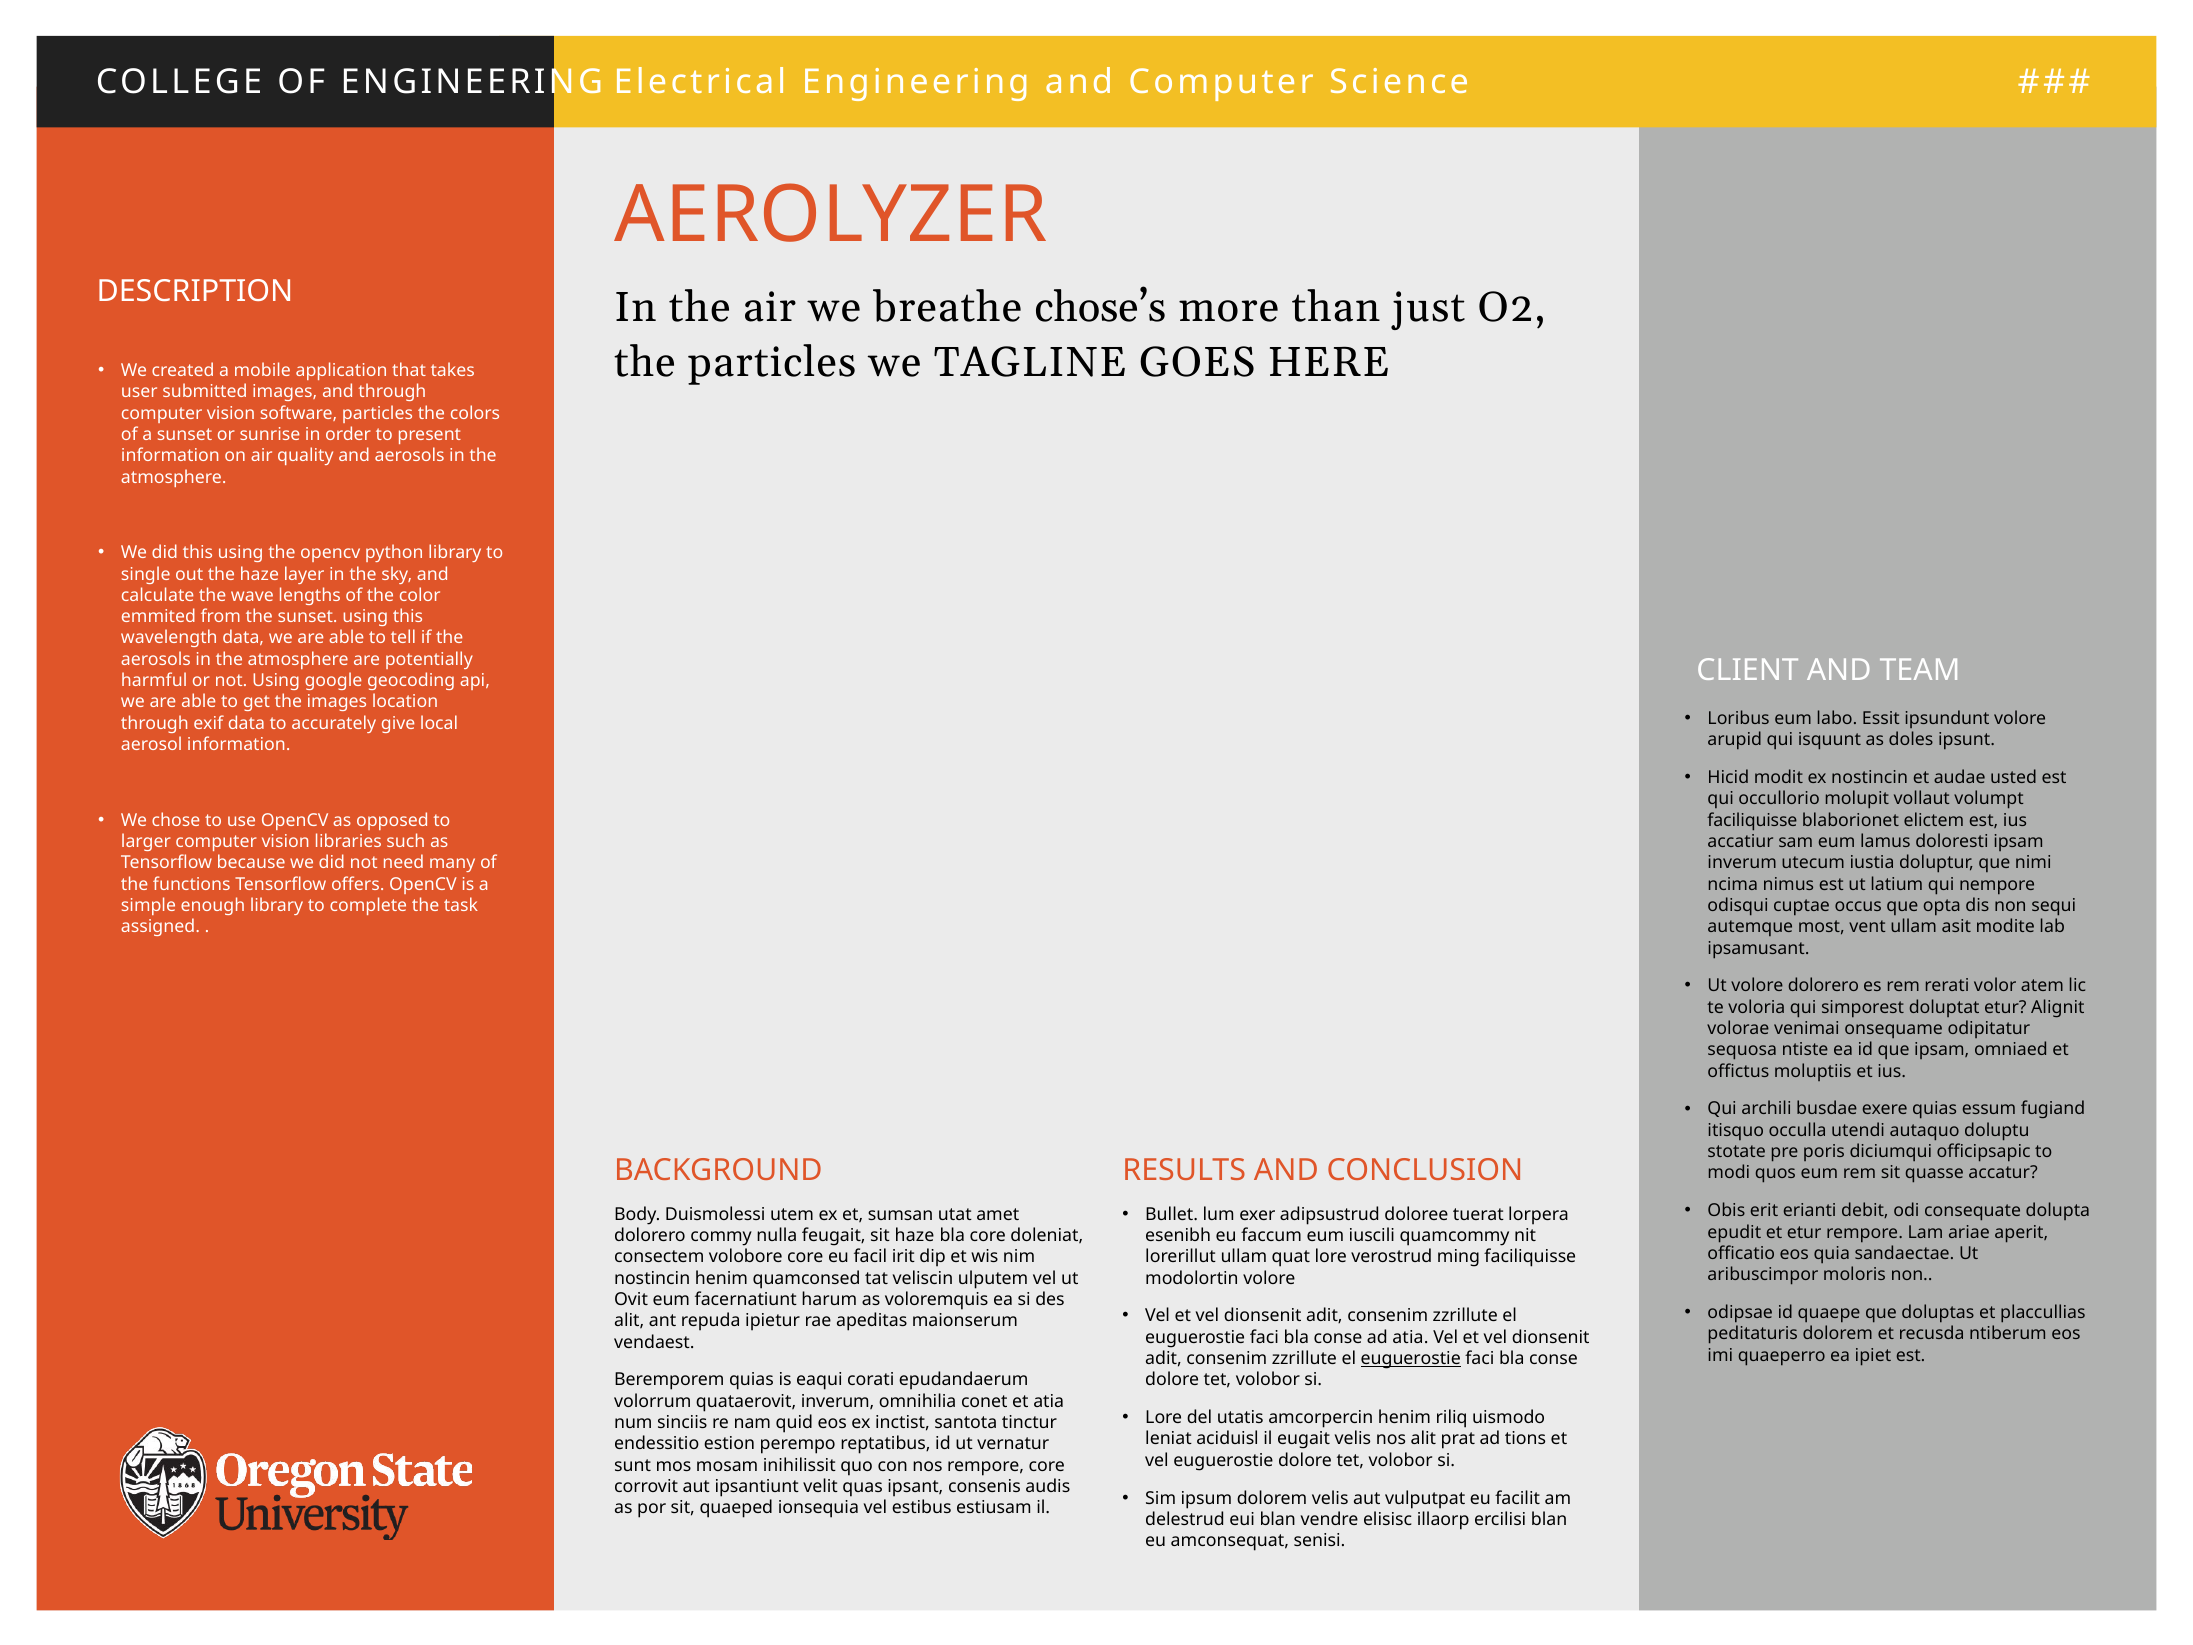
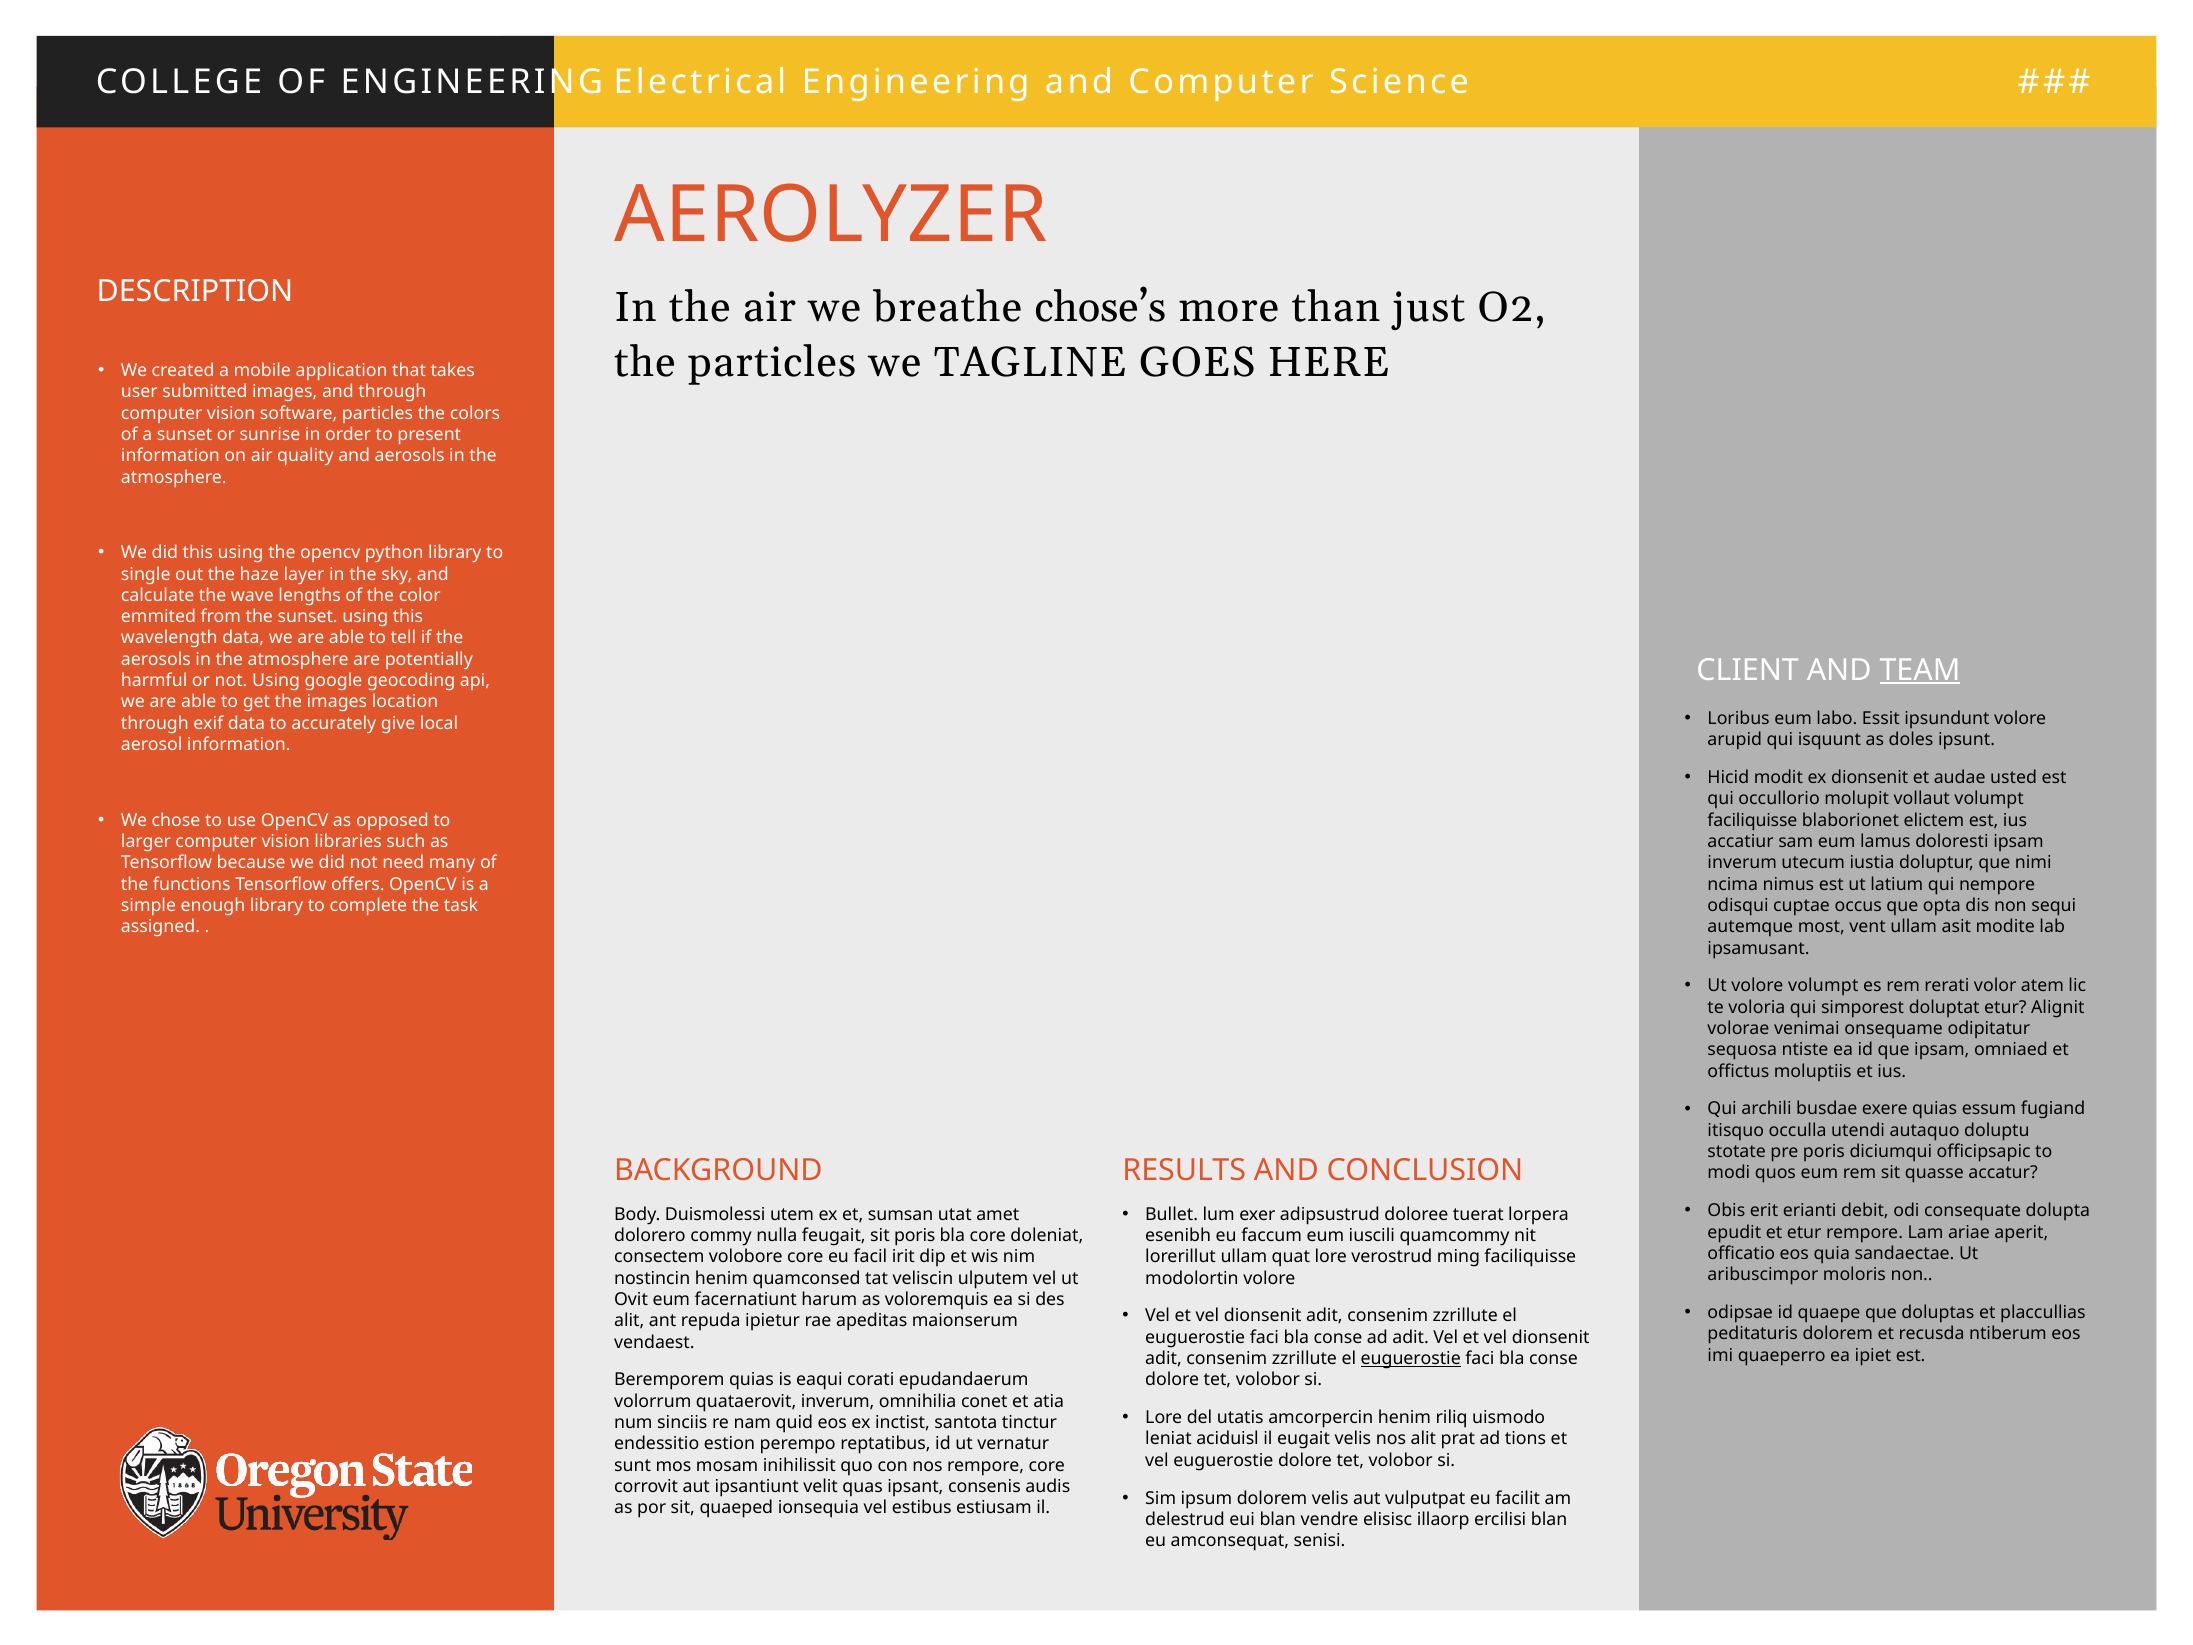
TEAM underline: none -> present
ex nostincin: nostincin -> dionsenit
volore dolorero: dolorero -> volumpt
sit haze: haze -> poris
ad atia: atia -> adit
